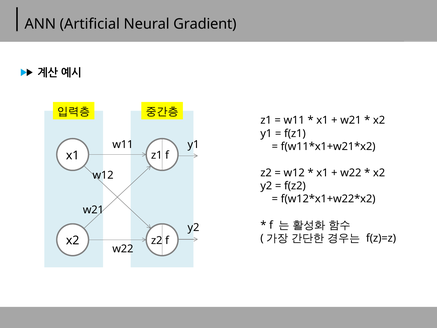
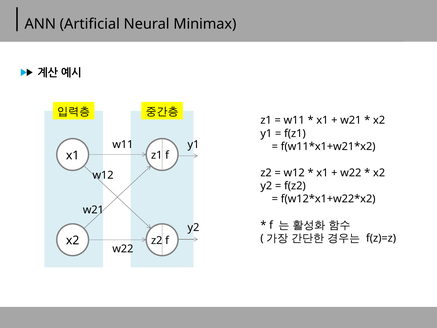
Gradient: Gradient -> Minimax
